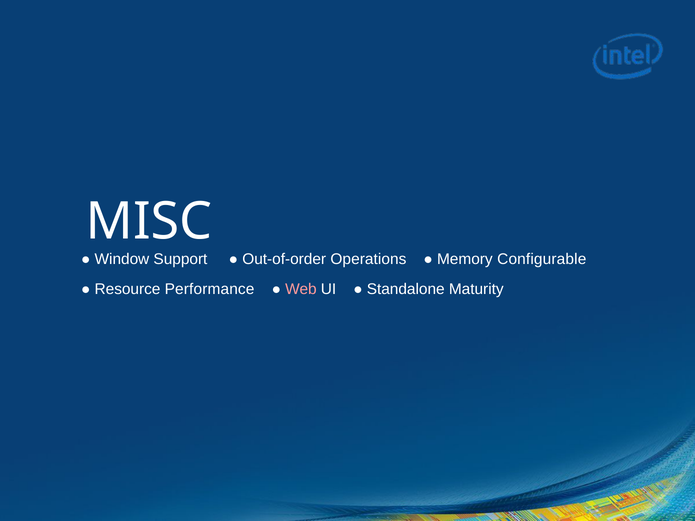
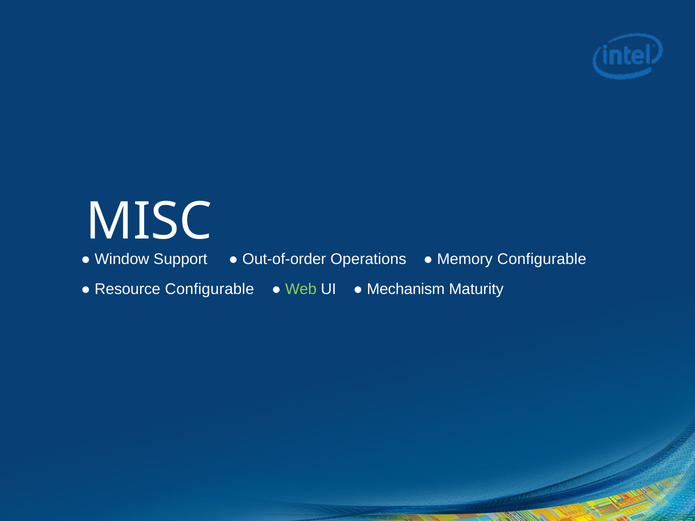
Resource Performance: Performance -> Configurable
Web colour: pink -> light green
Standalone: Standalone -> Mechanism
